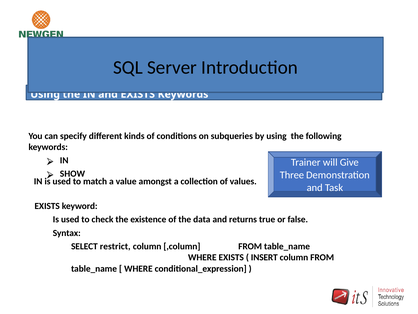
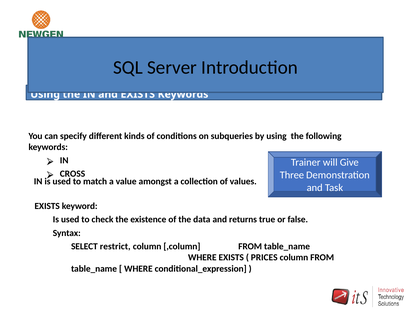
SHOW: SHOW -> CROSS
INSERT: INSERT -> PRICES
